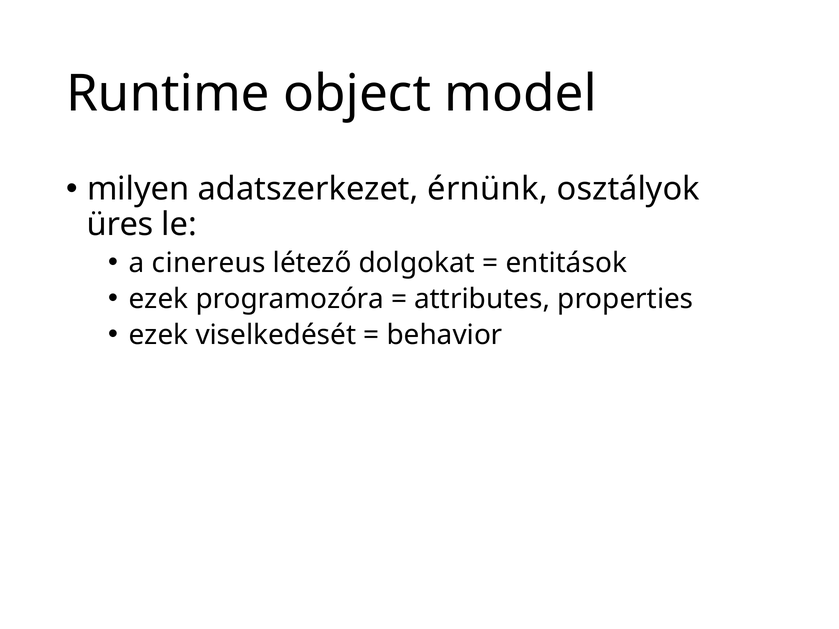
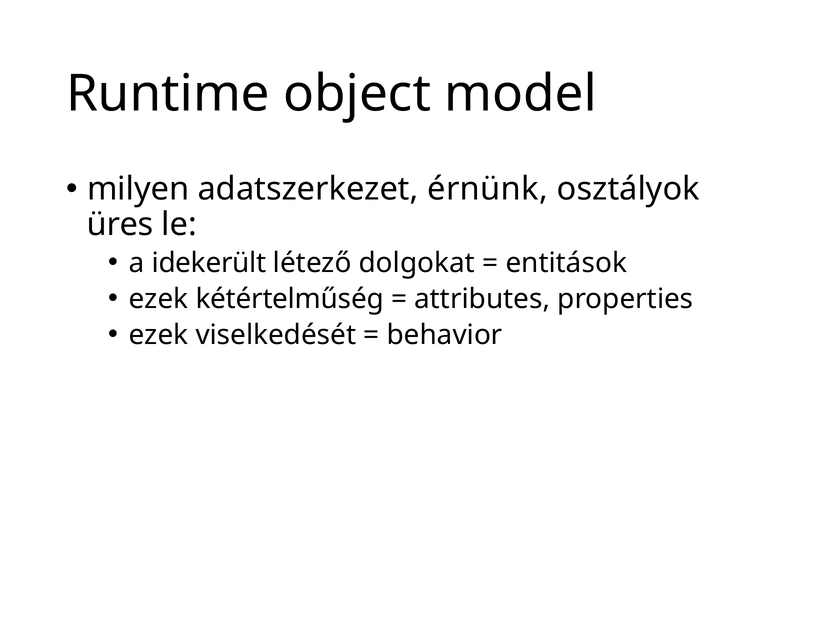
cinereus: cinereus -> idekerült
programozóra: programozóra -> kétértelműség
